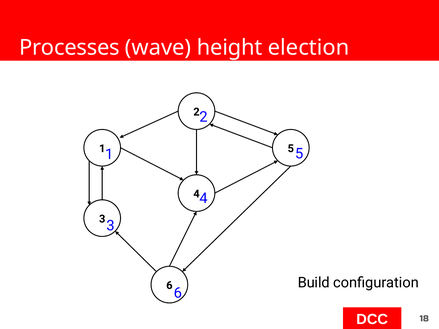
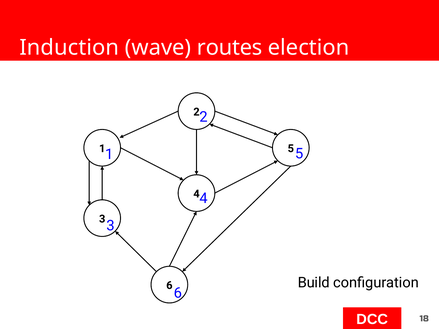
Processes: Processes -> Induction
height: height -> routes
